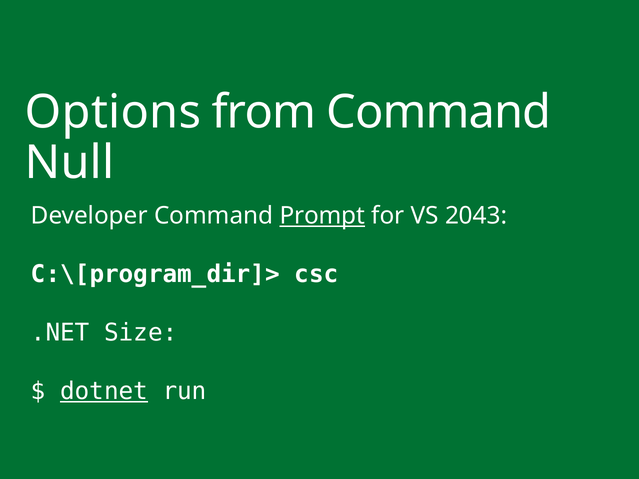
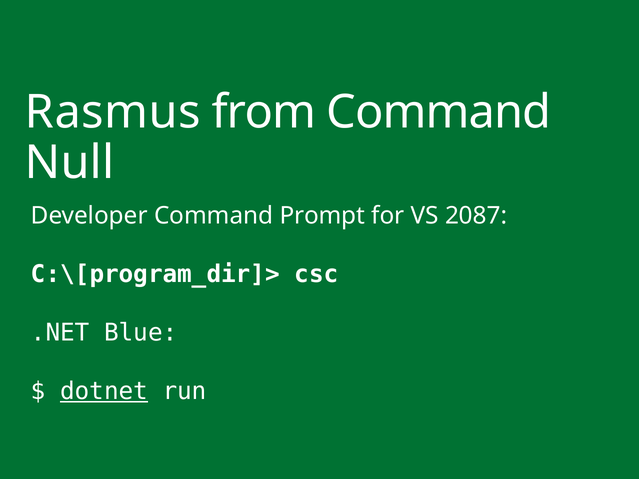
Options: Options -> Rasmus
Prompt underline: present -> none
2043: 2043 -> 2087
Size: Size -> Blue
